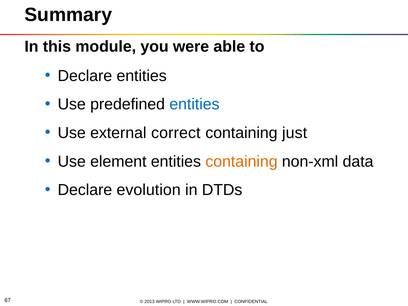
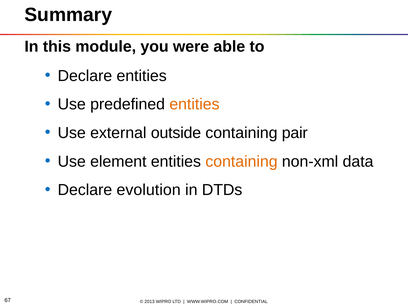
entities at (194, 104) colour: blue -> orange
correct: correct -> outside
just: just -> pair
